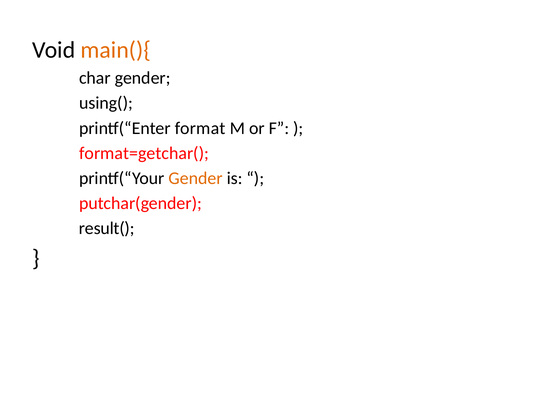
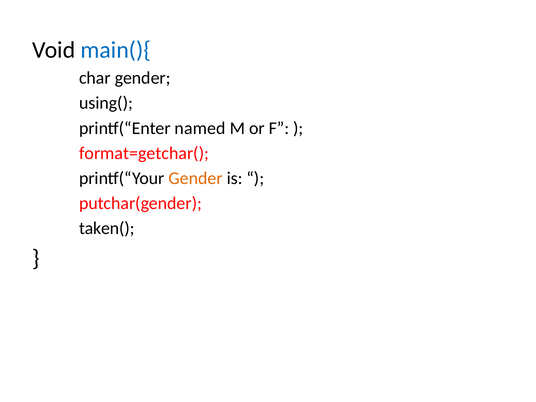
main(){ colour: orange -> blue
format: format -> named
result(: result( -> taken(
